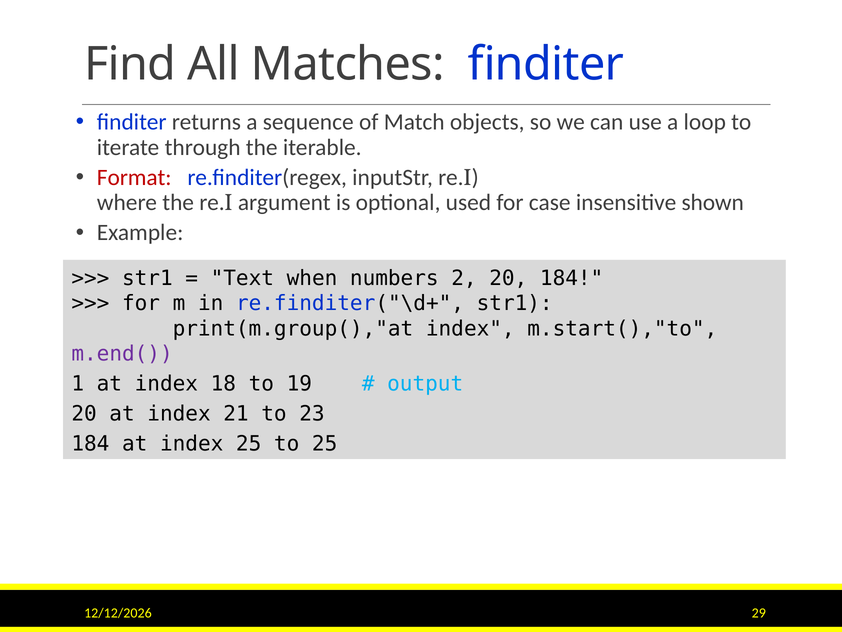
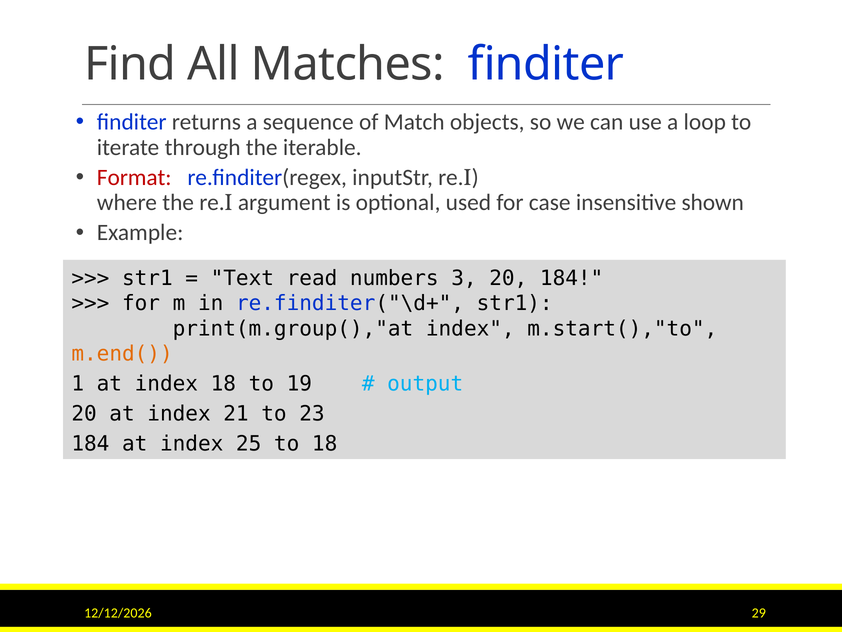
when: when -> read
2: 2 -> 3
m.end( colour: purple -> orange
to 25: 25 -> 18
